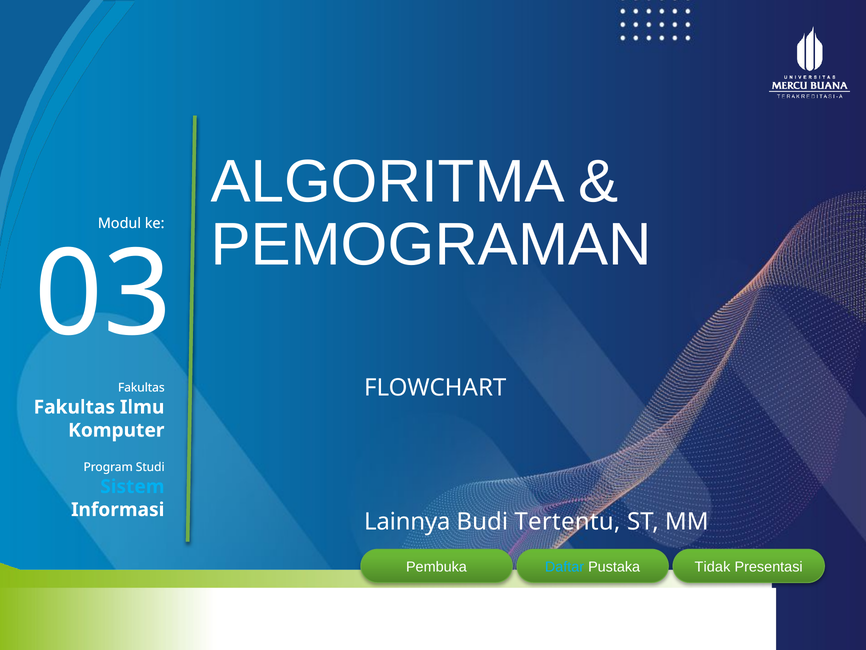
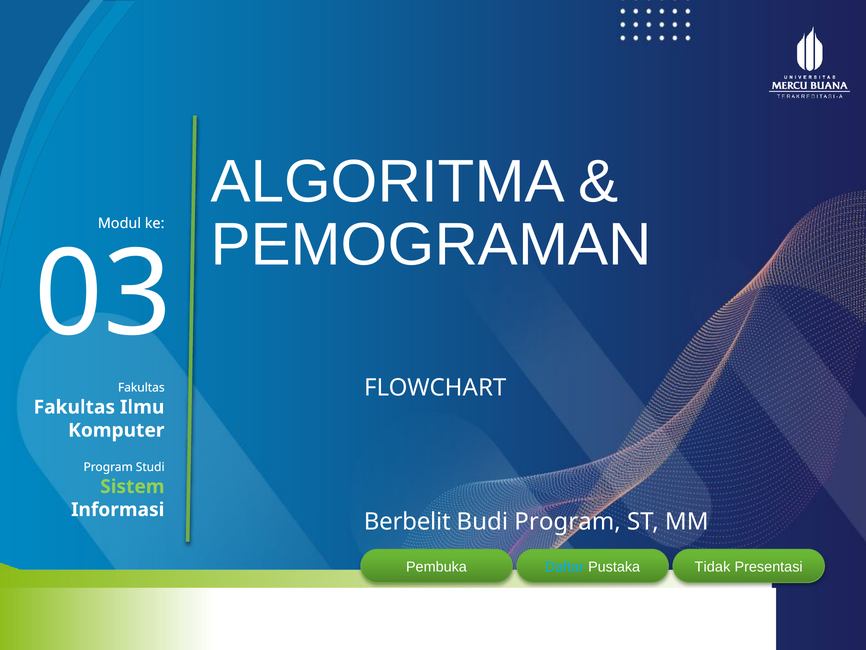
Sistem colour: light blue -> light green
Lainnya: Lainnya -> Berbelit
Budi Tertentu: Tertentu -> Program
